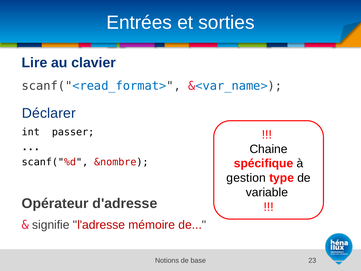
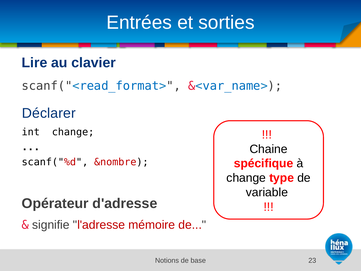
int passer: passer -> change
gestion at (246, 178): gestion -> change
